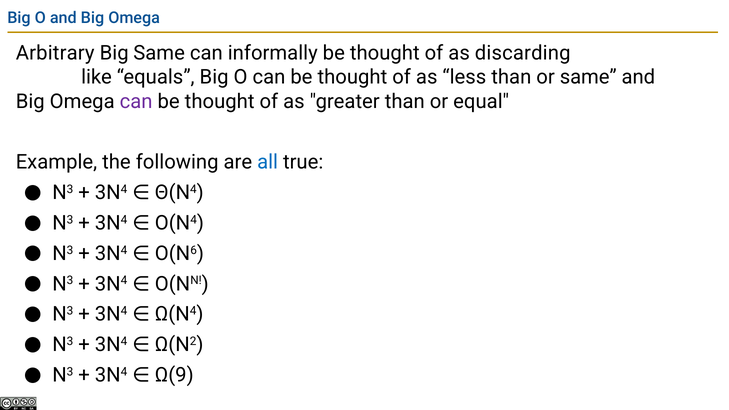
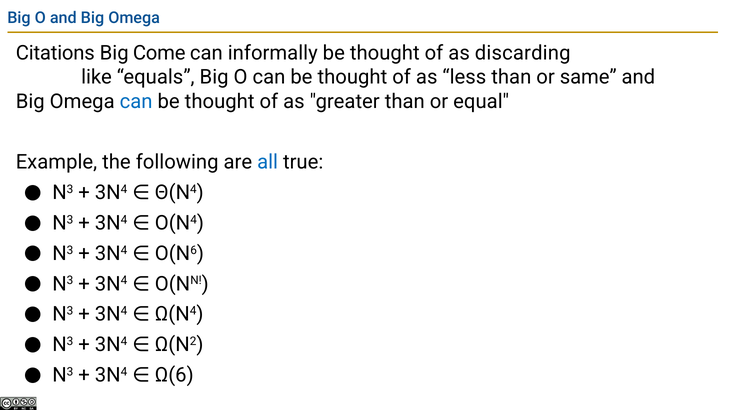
Arbitrary: Arbitrary -> Citations
Big Same: Same -> Come
can at (136, 102) colour: purple -> blue
Ω(9: Ω(9 -> Ω(6
